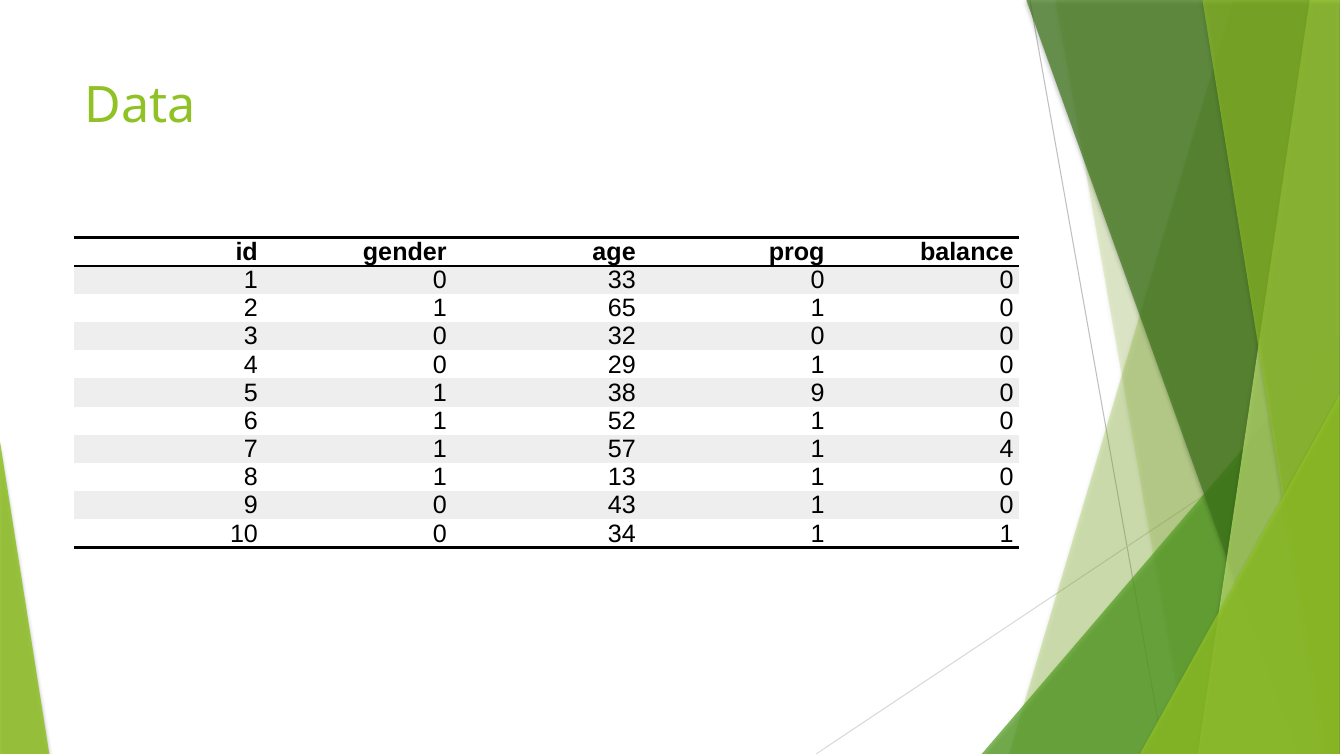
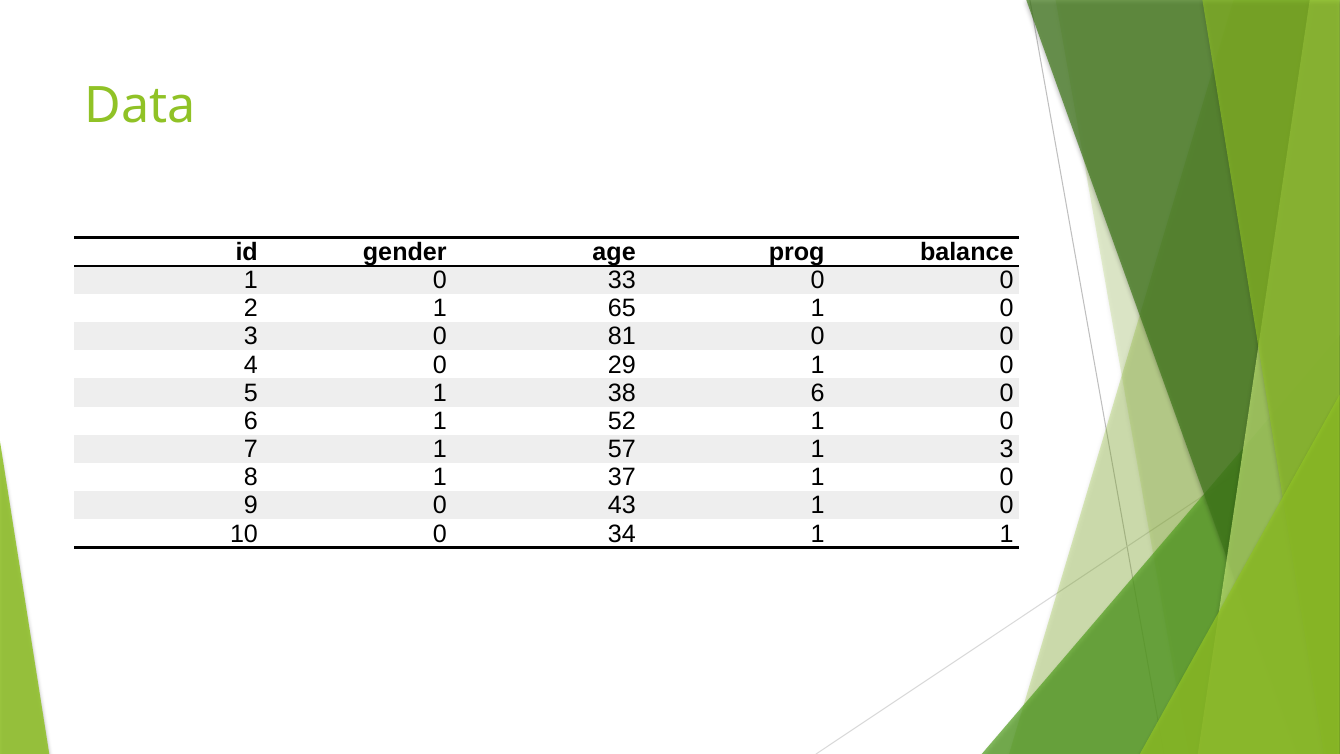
32: 32 -> 81
38 9: 9 -> 6
1 4: 4 -> 3
13: 13 -> 37
